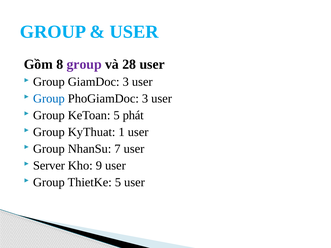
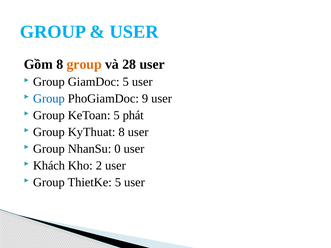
group at (84, 64) colour: purple -> orange
GiamDoc 3: 3 -> 5
PhoGiamDoc 3: 3 -> 9
KyThuat 1: 1 -> 8
7: 7 -> 0
Server: Server -> Khách
9: 9 -> 2
